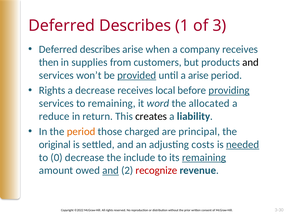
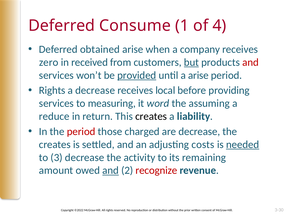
Describes at (135, 26): Describes -> Consume
3: 3 -> 4
describes at (100, 49): describes -> obtained
then: then -> zero
supplies: supplies -> received
but underline: none -> present
and at (251, 62) colour: black -> red
providing underline: present -> none
to remaining: remaining -> measuring
allocated: allocated -> assuming
period at (81, 131) colour: orange -> red
are principal: principal -> decrease
original at (55, 144): original -> creates
0: 0 -> 3
include: include -> activity
remaining at (204, 157) underline: present -> none
